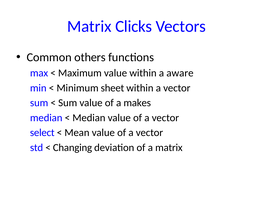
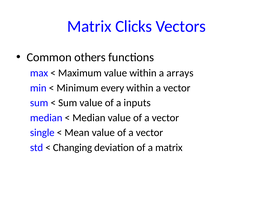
aware: aware -> arrays
sheet: sheet -> every
makes: makes -> inputs
select: select -> single
